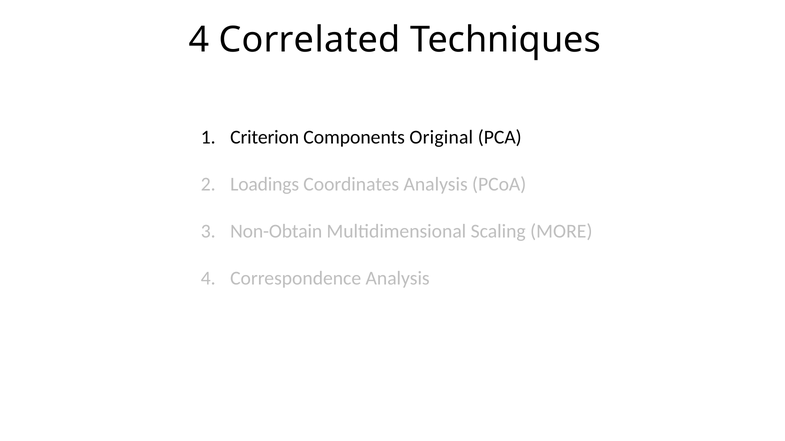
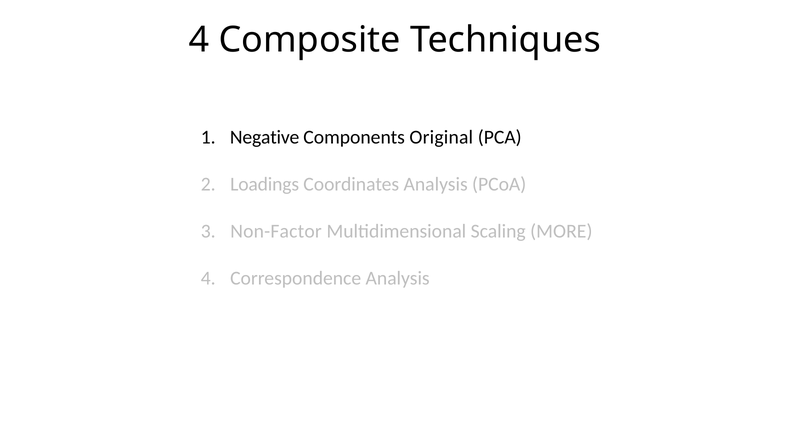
Correlated: Correlated -> Composite
Criterion: Criterion -> Negative
Non-Obtain: Non-Obtain -> Non-Factor
